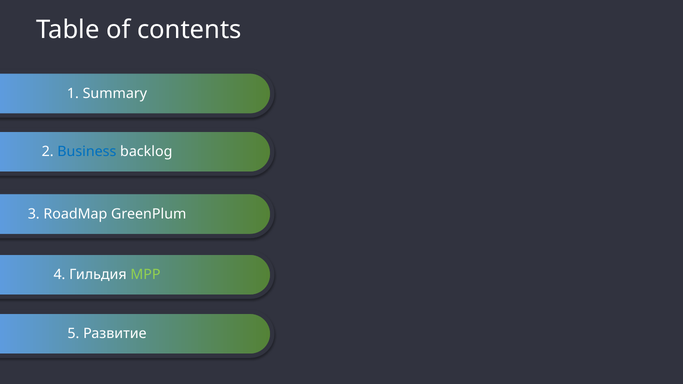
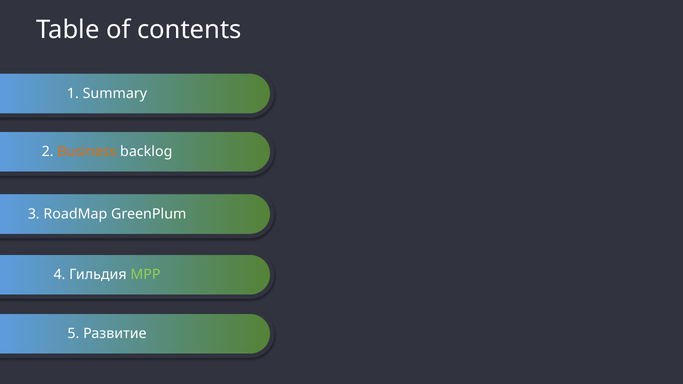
Business colour: blue -> orange
